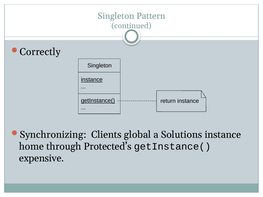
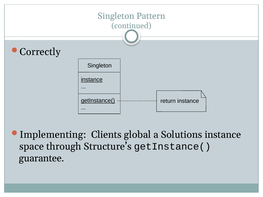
Synchronizing: Synchronizing -> Implementing
home: home -> space
Protected’s: Protected’s -> Structure’s
expensive: expensive -> guarantee
